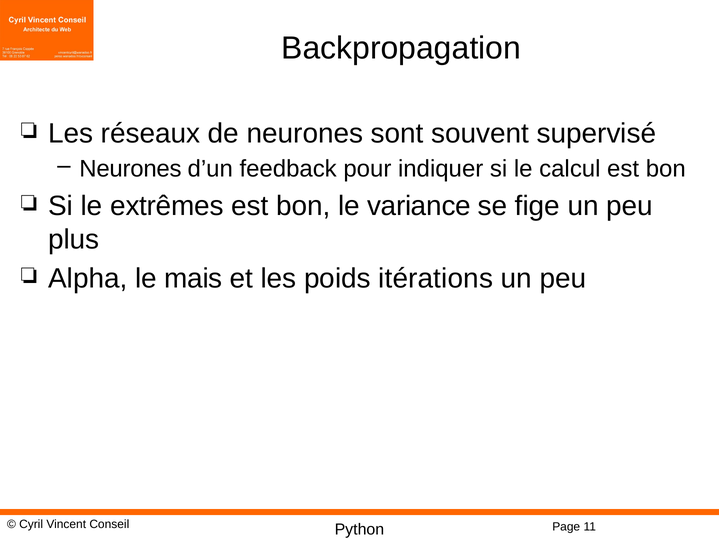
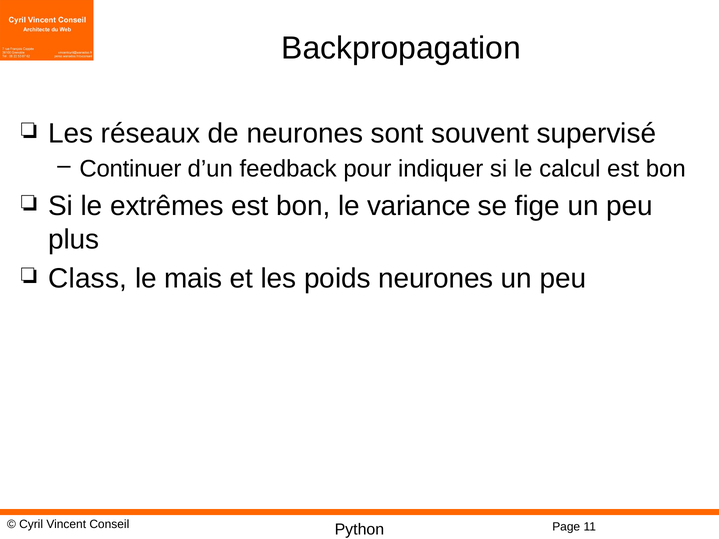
Neurones at (130, 169): Neurones -> Continuer
Alpha: Alpha -> Class
poids itérations: itérations -> neurones
